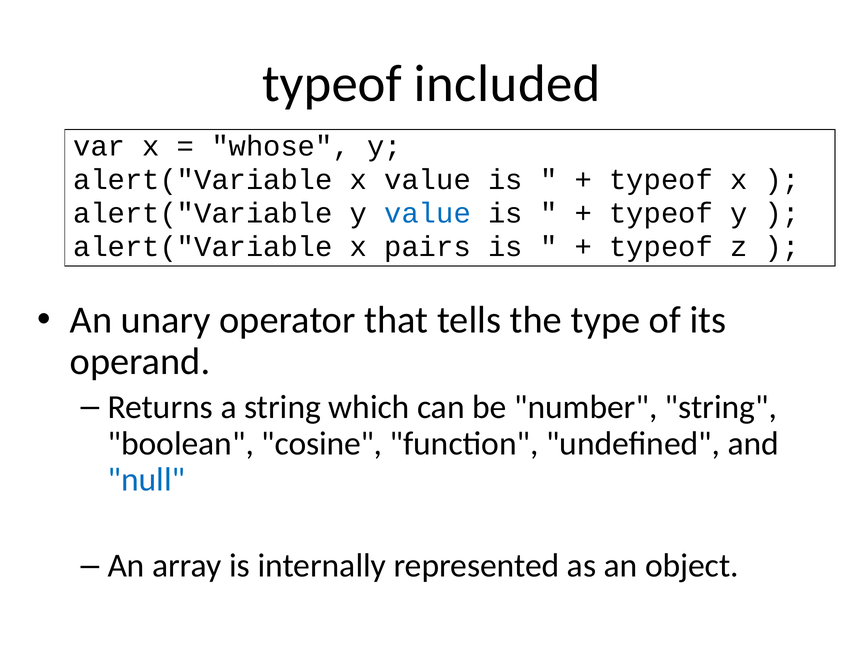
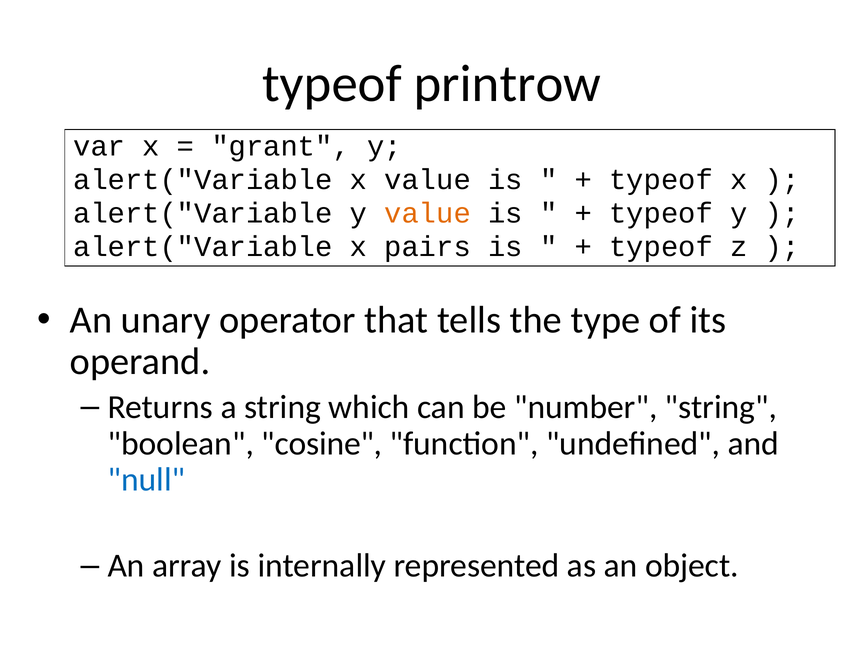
included: included -> printrow
whose: whose -> grant
value at (428, 213) colour: blue -> orange
